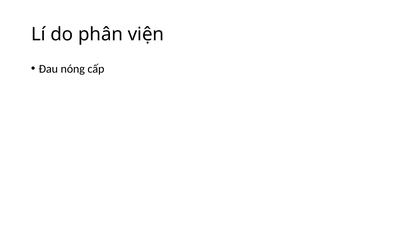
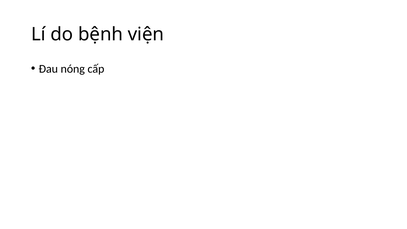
phân: phân -> bệnh
